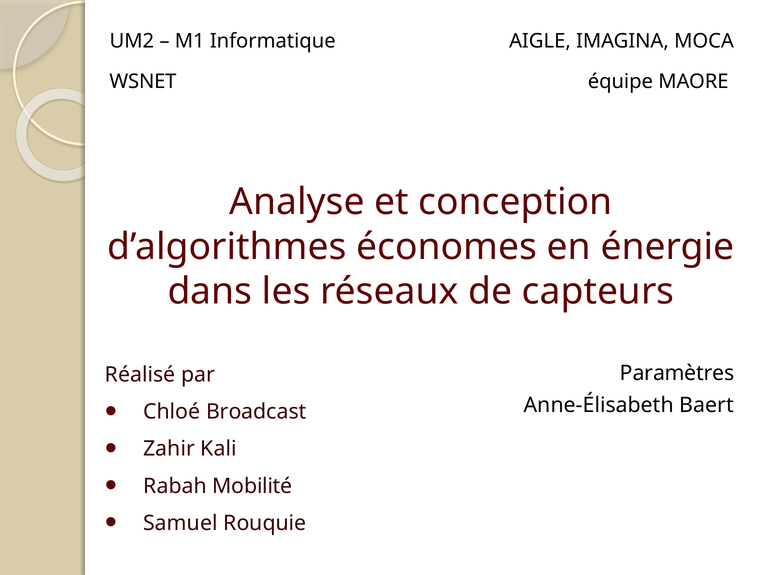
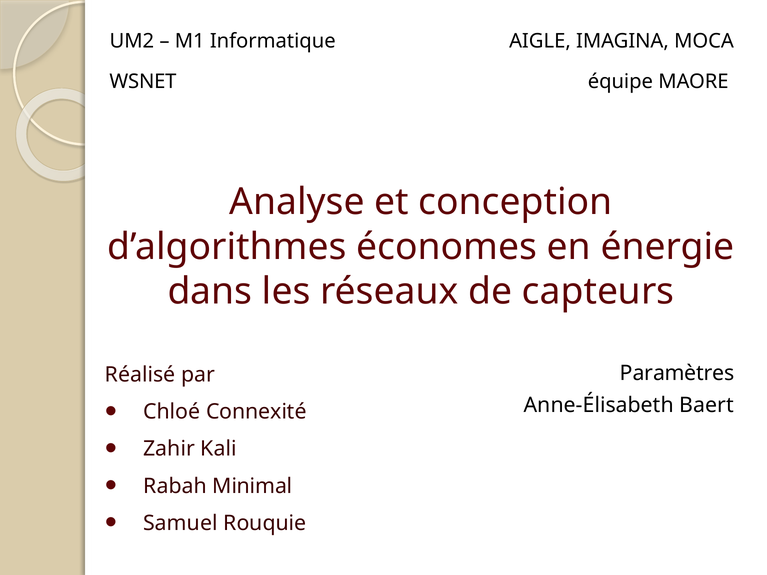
Broadcast: Broadcast -> Connexité
Mobilité: Mobilité -> Minimal
